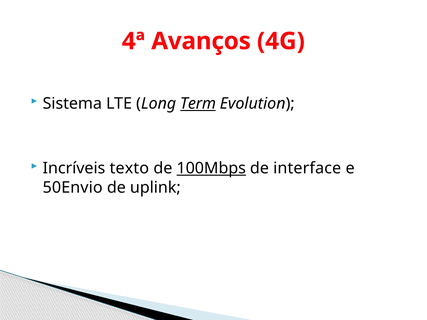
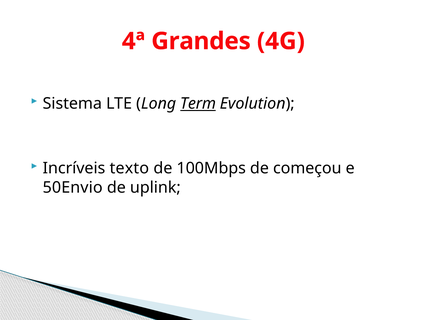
Avanços: Avanços -> Grandes
100Mbps underline: present -> none
interface: interface -> começou
